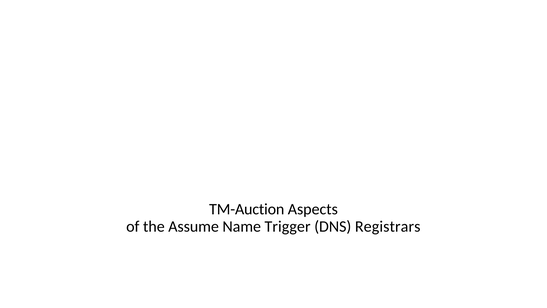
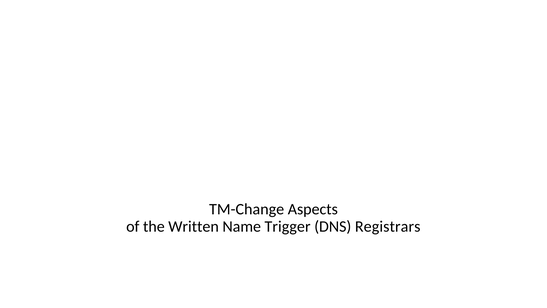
TM-Auction: TM-Auction -> TM-Change
Assume: Assume -> Written
